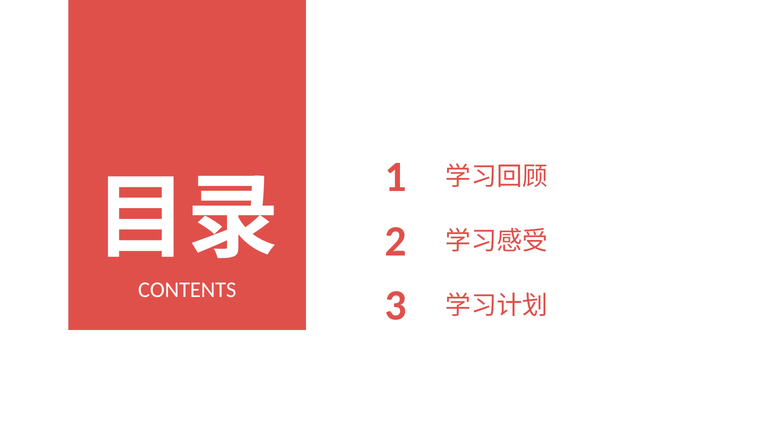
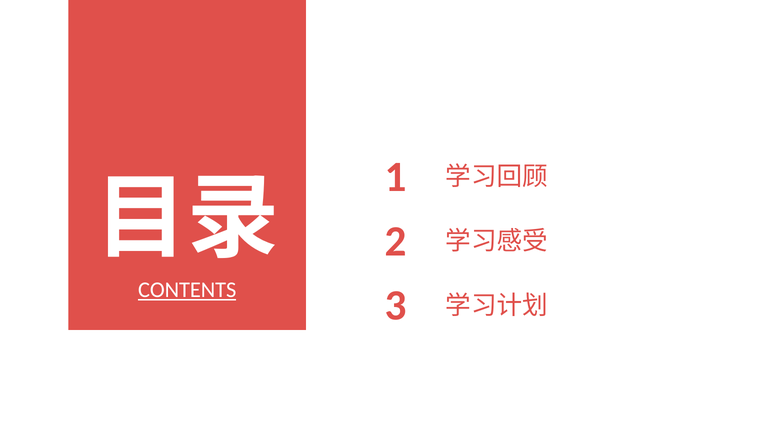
CONTENTS underline: none -> present
